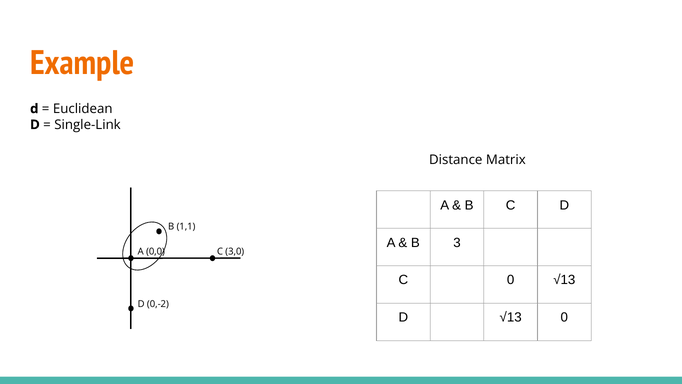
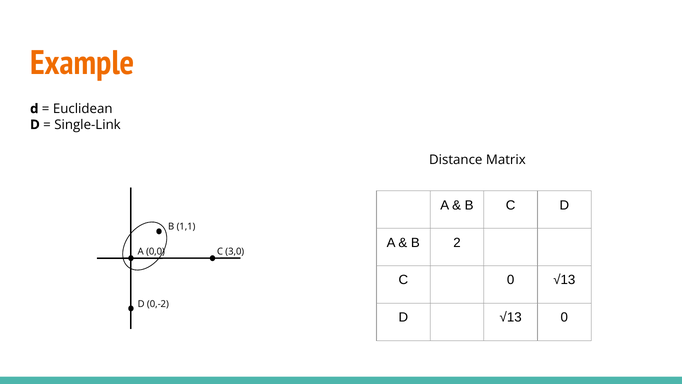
3: 3 -> 2
